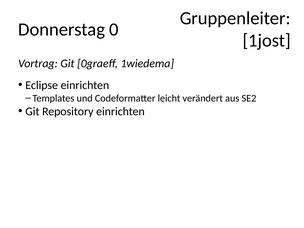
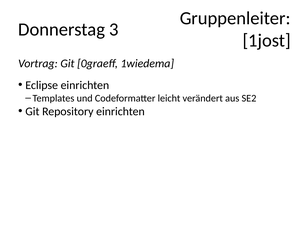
0: 0 -> 3
